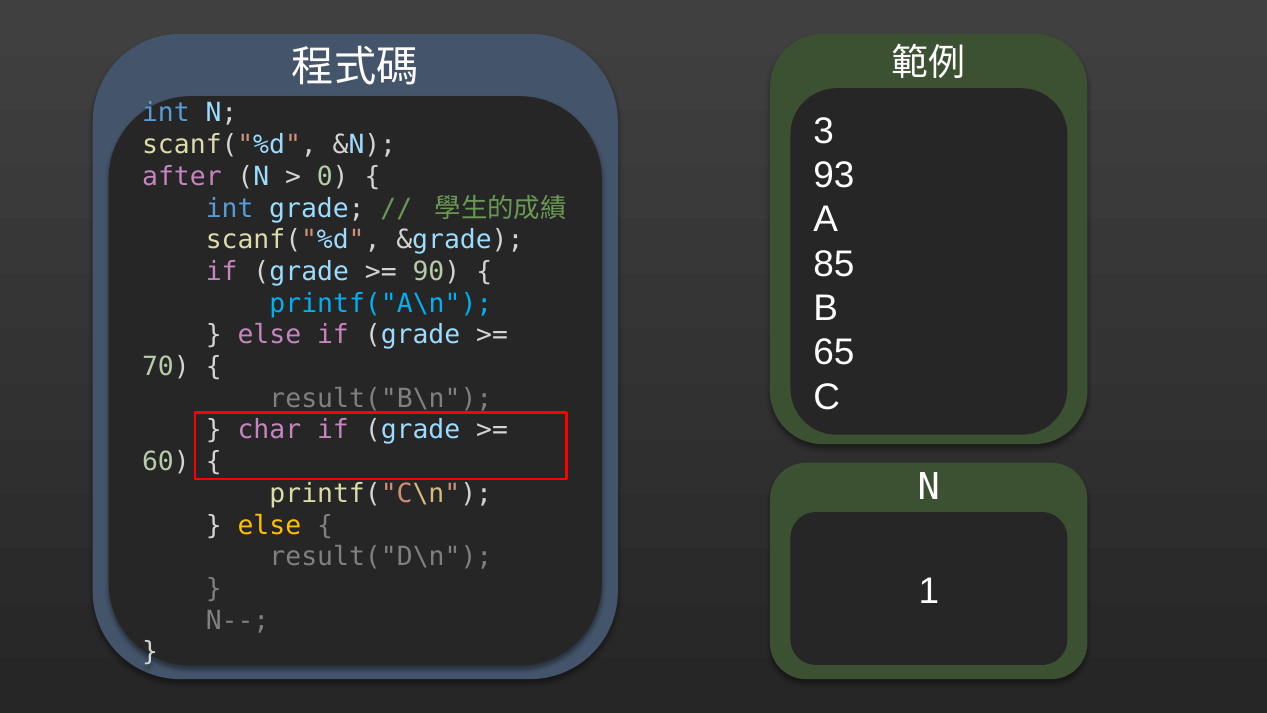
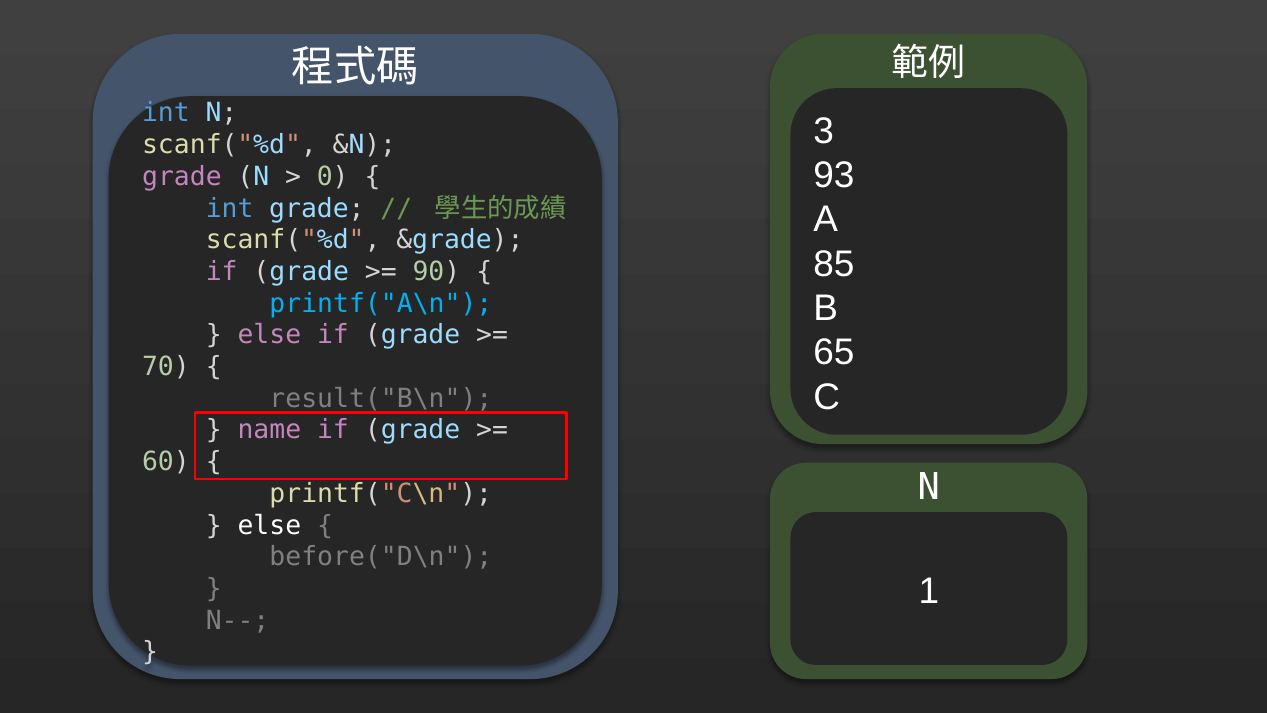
after at (182, 177): after -> grade
char: char -> name
else at (269, 525) colour: yellow -> white
result("D\n: result("D\n -> before("D\n
